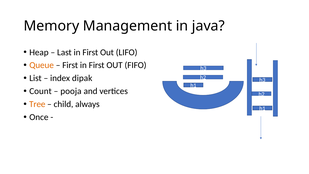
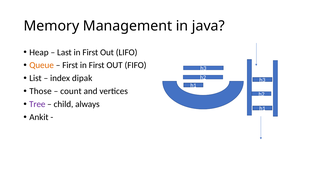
Count: Count -> Those
pooja: pooja -> count
Tree colour: orange -> purple
Once: Once -> Ankit
